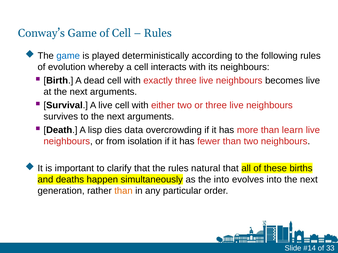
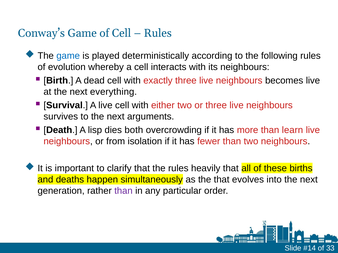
at the next arguments: arguments -> everything
data: data -> both
natural: natural -> heavily
the into: into -> that
than at (123, 191) colour: orange -> purple
